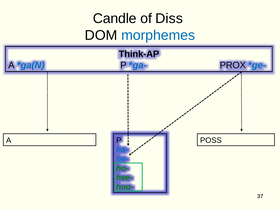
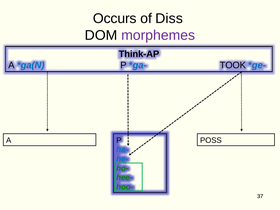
Candle: Candle -> Occurs
morphemes colour: blue -> purple
PROX: PROX -> TOOK
